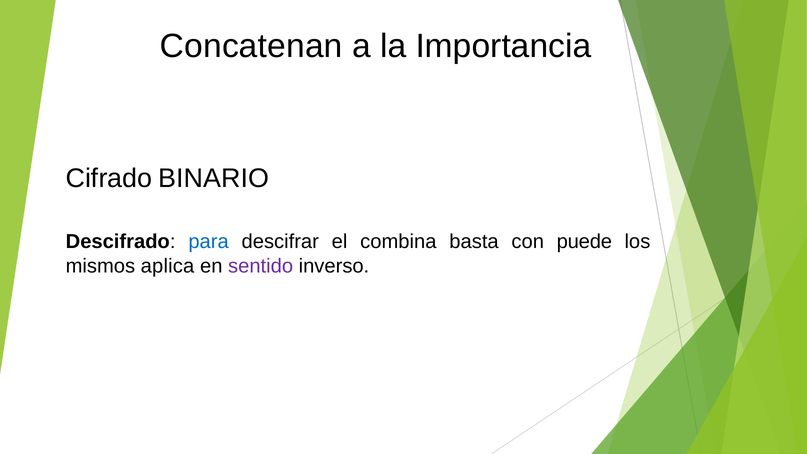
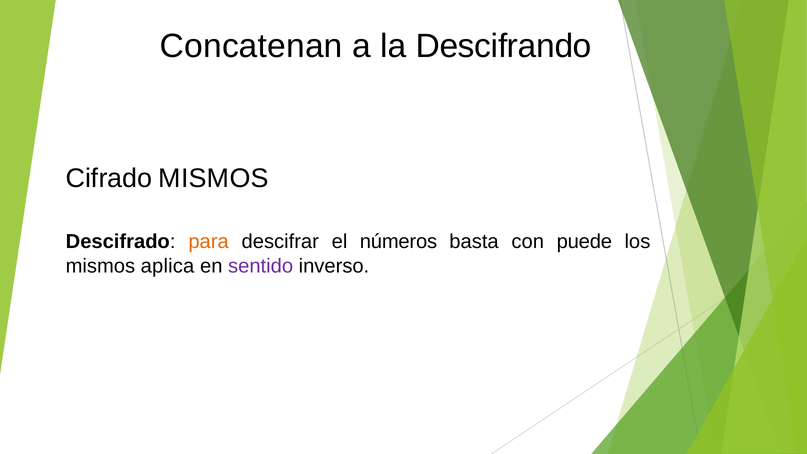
Importancia: Importancia -> Descifrando
Cifrado BINARIO: BINARIO -> MISMOS
para colour: blue -> orange
combina: combina -> números
